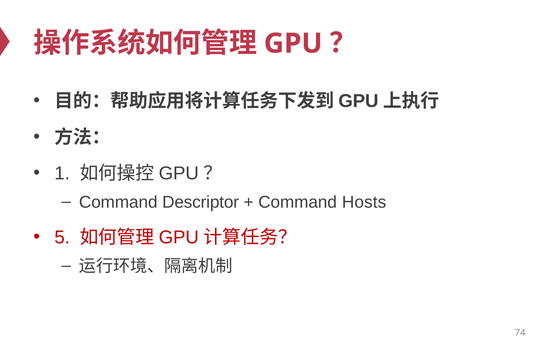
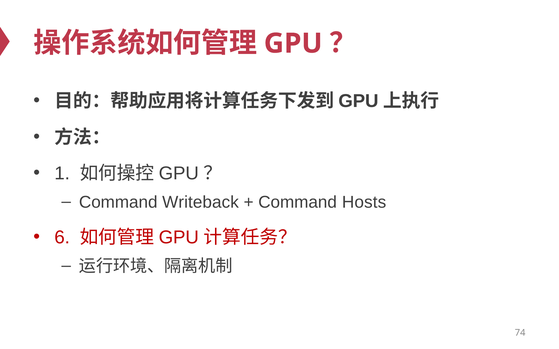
Descriptor: Descriptor -> Writeback
5: 5 -> 6
